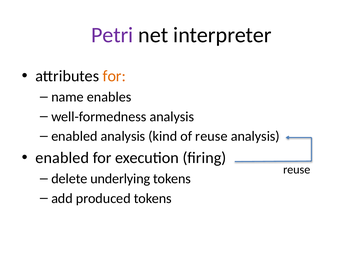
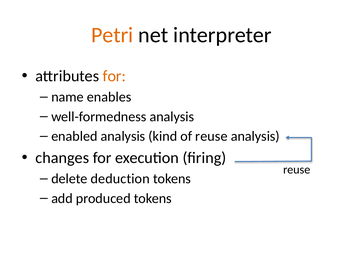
Petri colour: purple -> orange
enabled at (62, 158): enabled -> changes
underlying: underlying -> deduction
